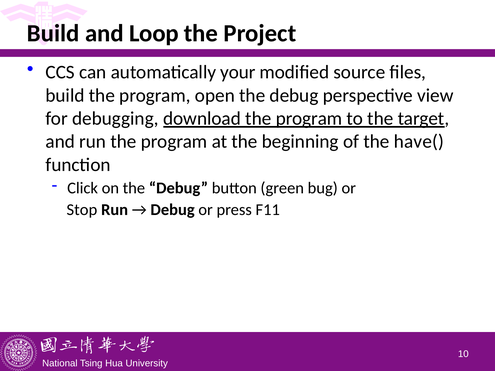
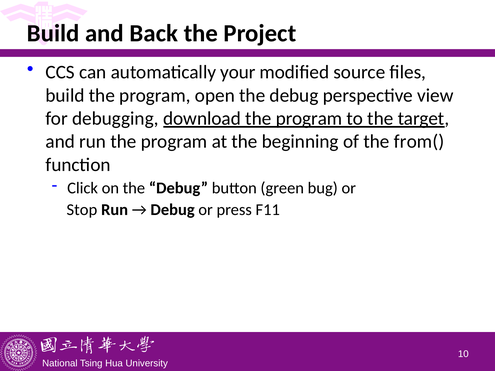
Loop: Loop -> Back
have(: have( -> from(
